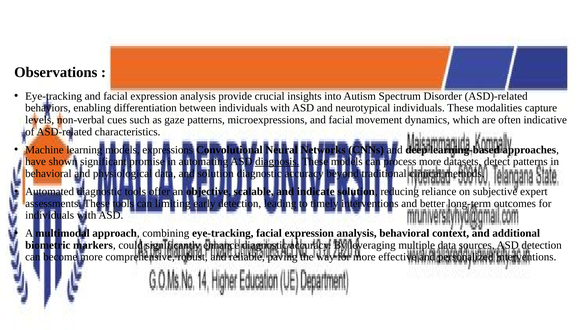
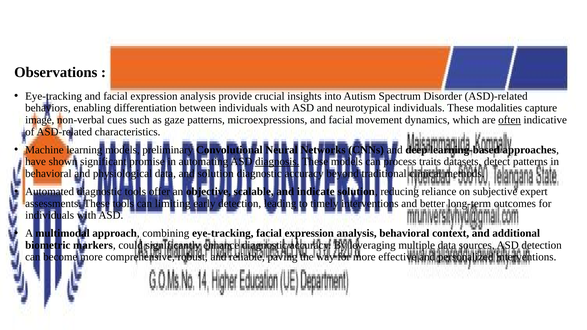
levels: levels -> image
often underline: none -> present
expressions: expressions -> preliminary
process more: more -> traits
